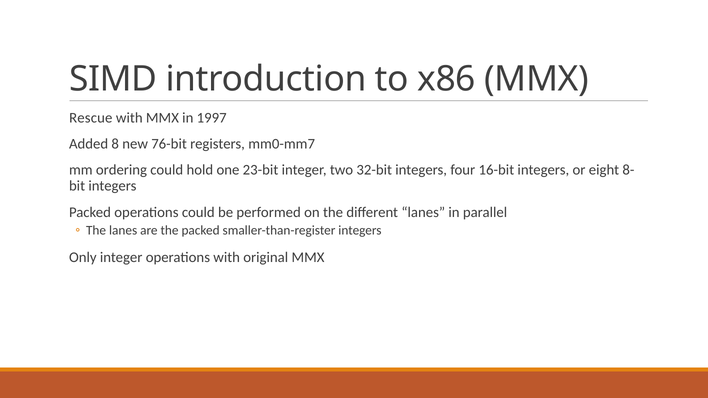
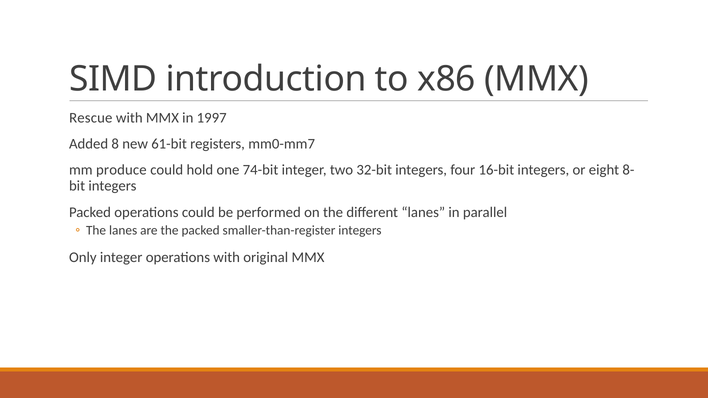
76-bit: 76-bit -> 61-bit
ordering: ordering -> produce
23-bit: 23-bit -> 74-bit
